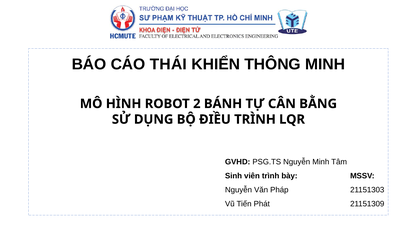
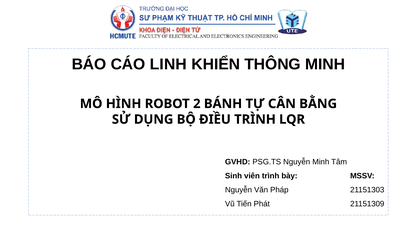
THÁI: THÁI -> LINH
